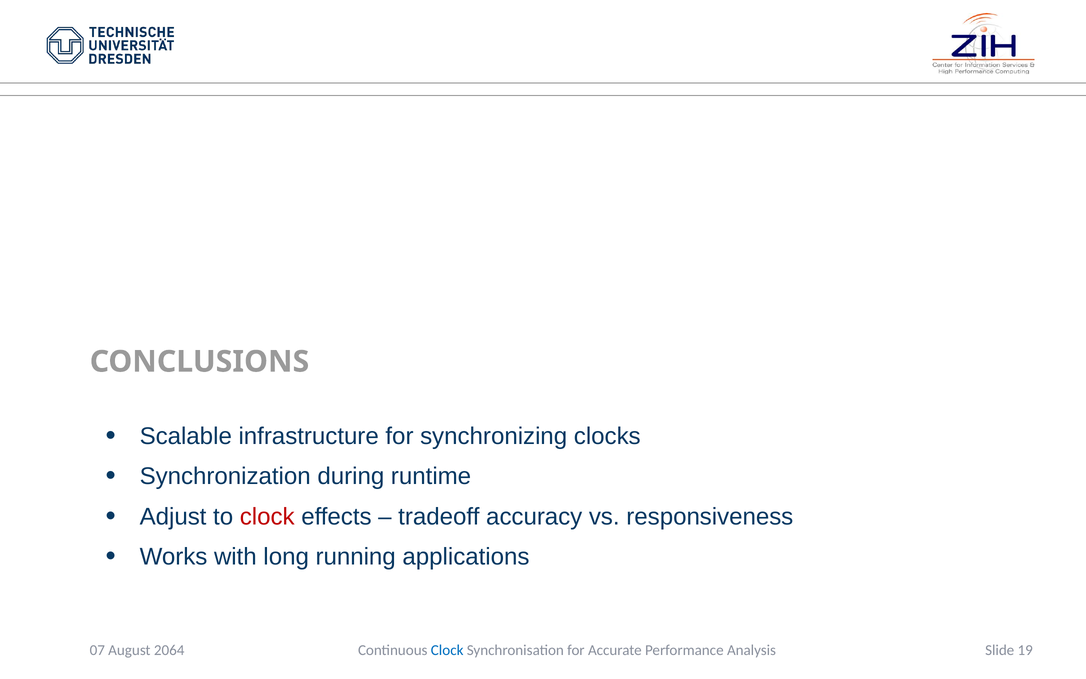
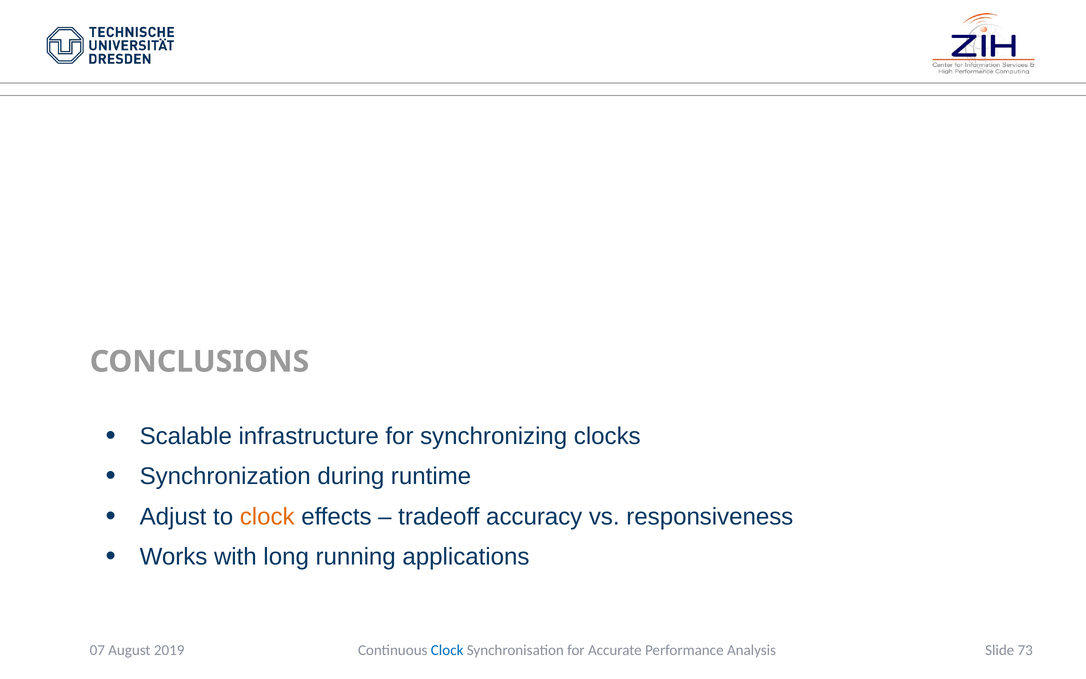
clock at (267, 516) colour: red -> orange
2064: 2064 -> 2019
19: 19 -> 73
